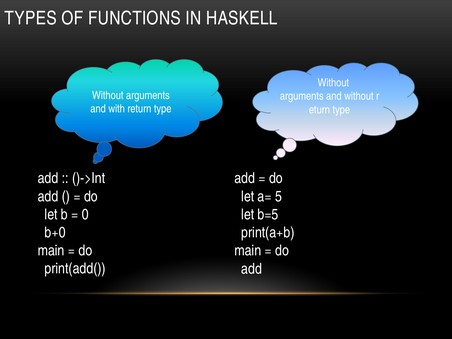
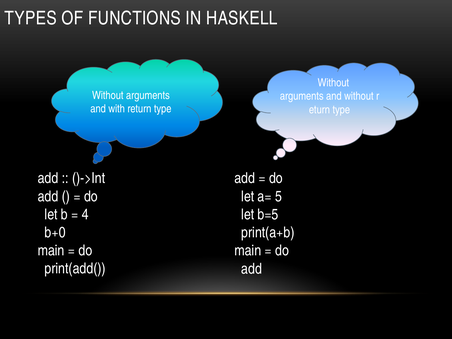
0: 0 -> 4
